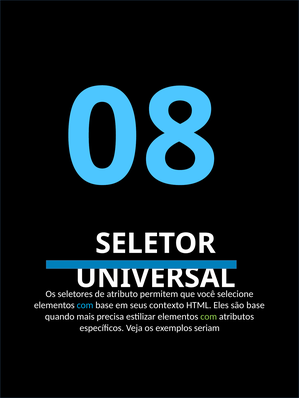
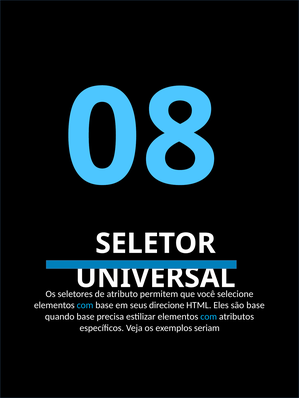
contexto: contexto -> direcione
quando mais: mais -> base
com at (209, 317) colour: light green -> light blue
